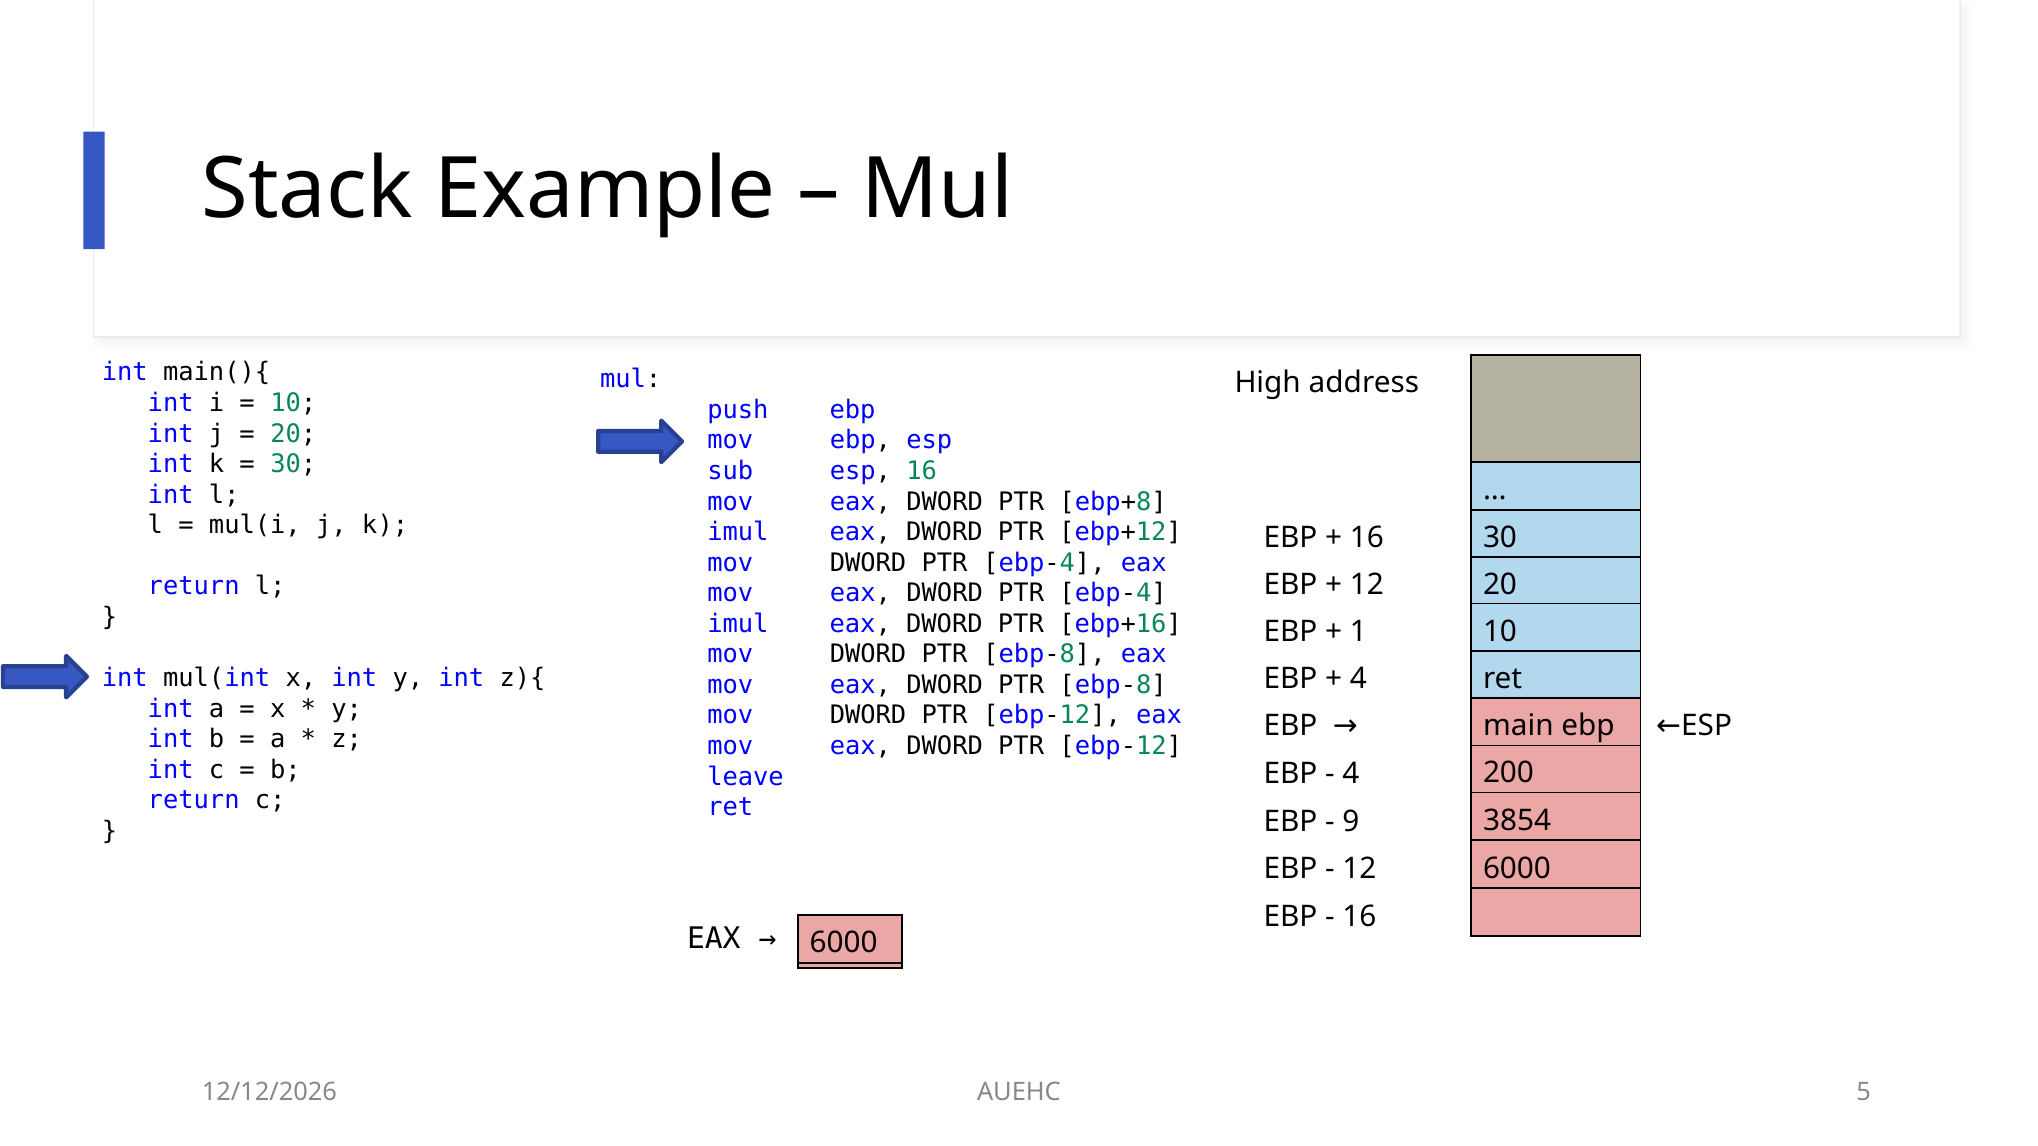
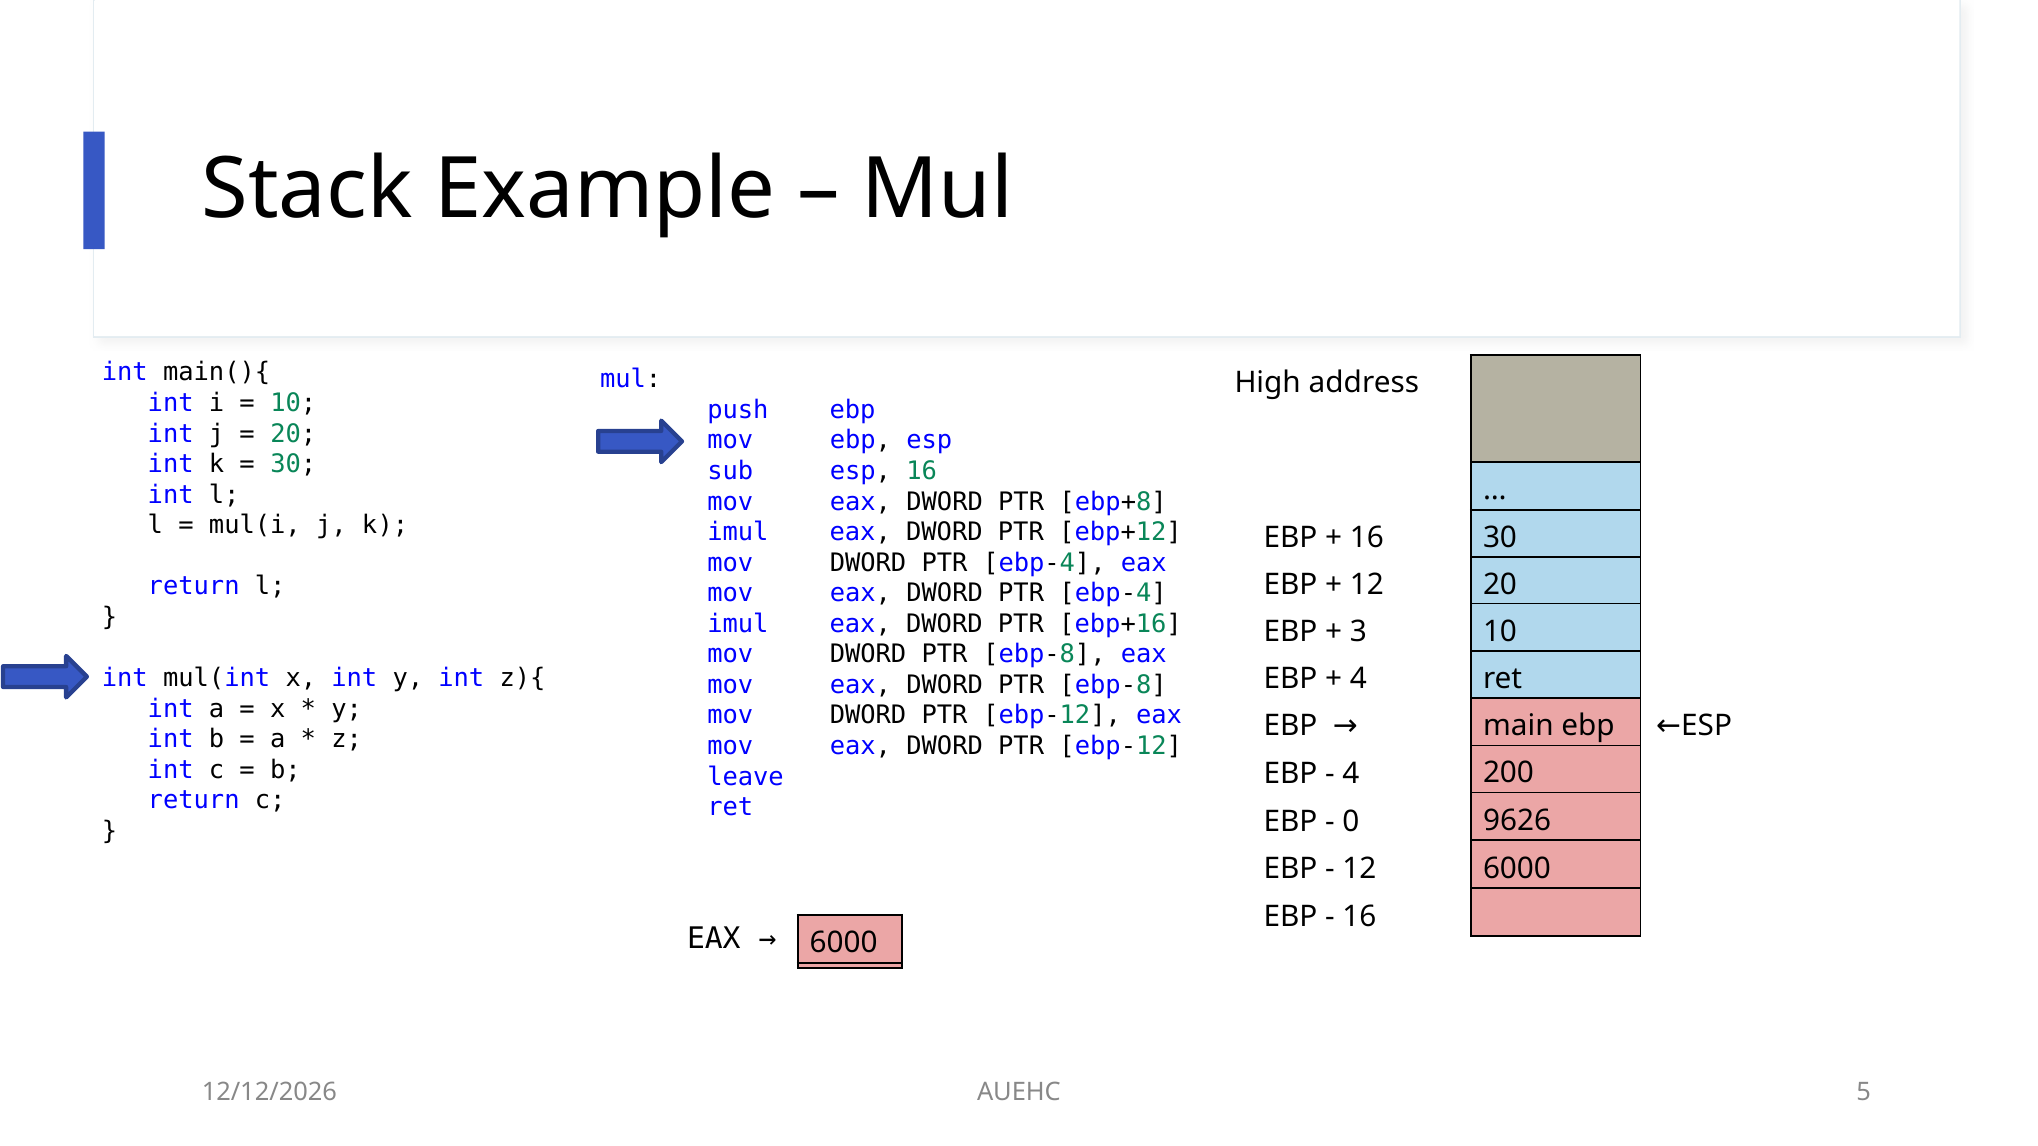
1: 1 -> 3
3854: 3854 -> 9626
9: 9 -> 0
